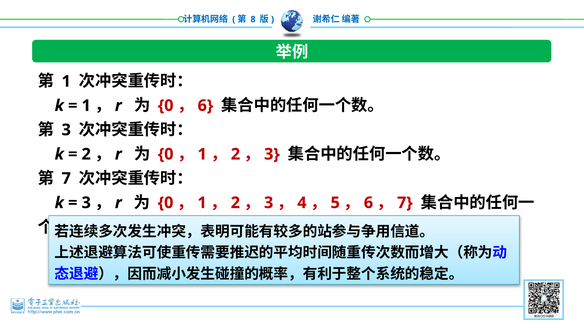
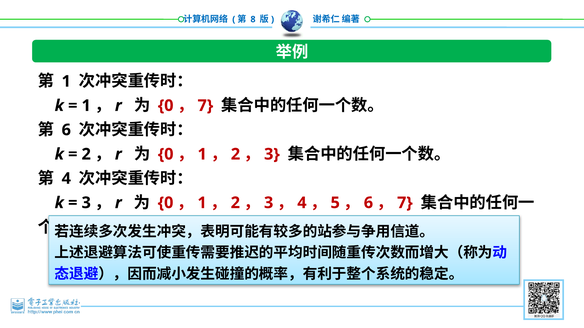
6 at (205, 106): 6 -> 7
3 at (66, 130): 3 -> 6
7 at (66, 179): 7 -> 4
